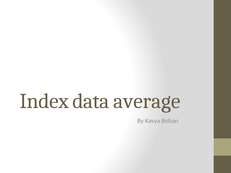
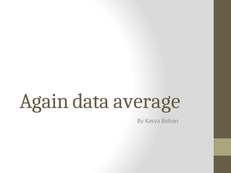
Index: Index -> Again
